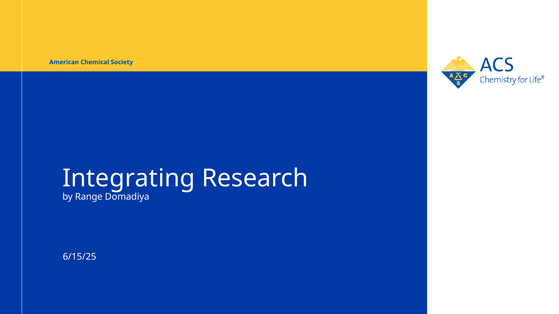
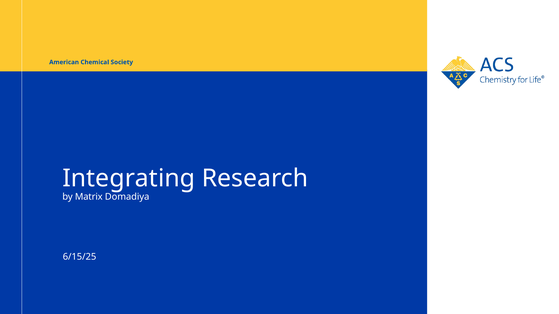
Range: Range -> Matrix
